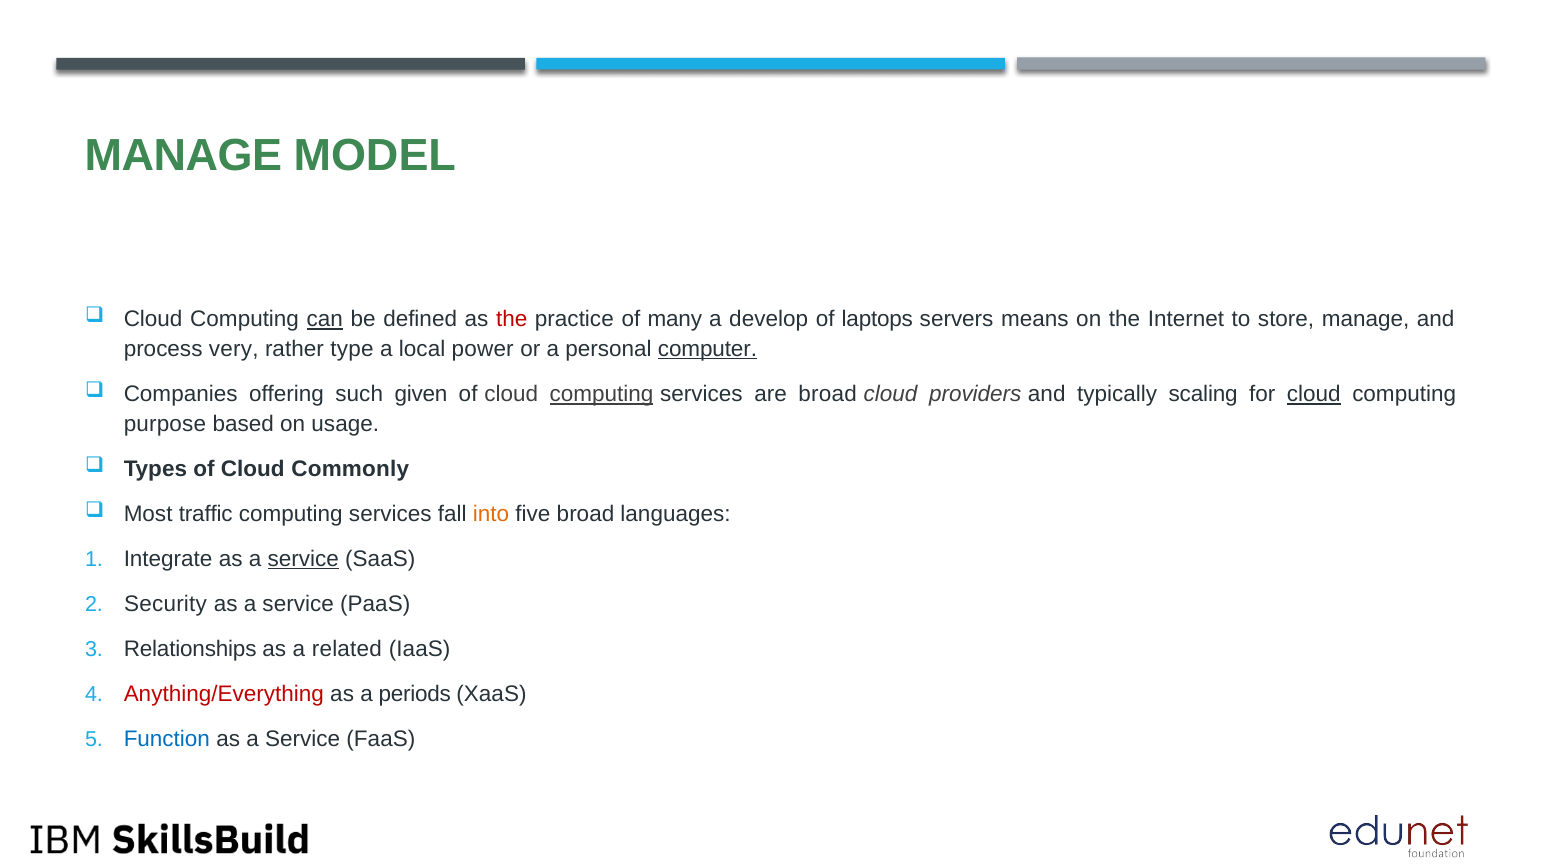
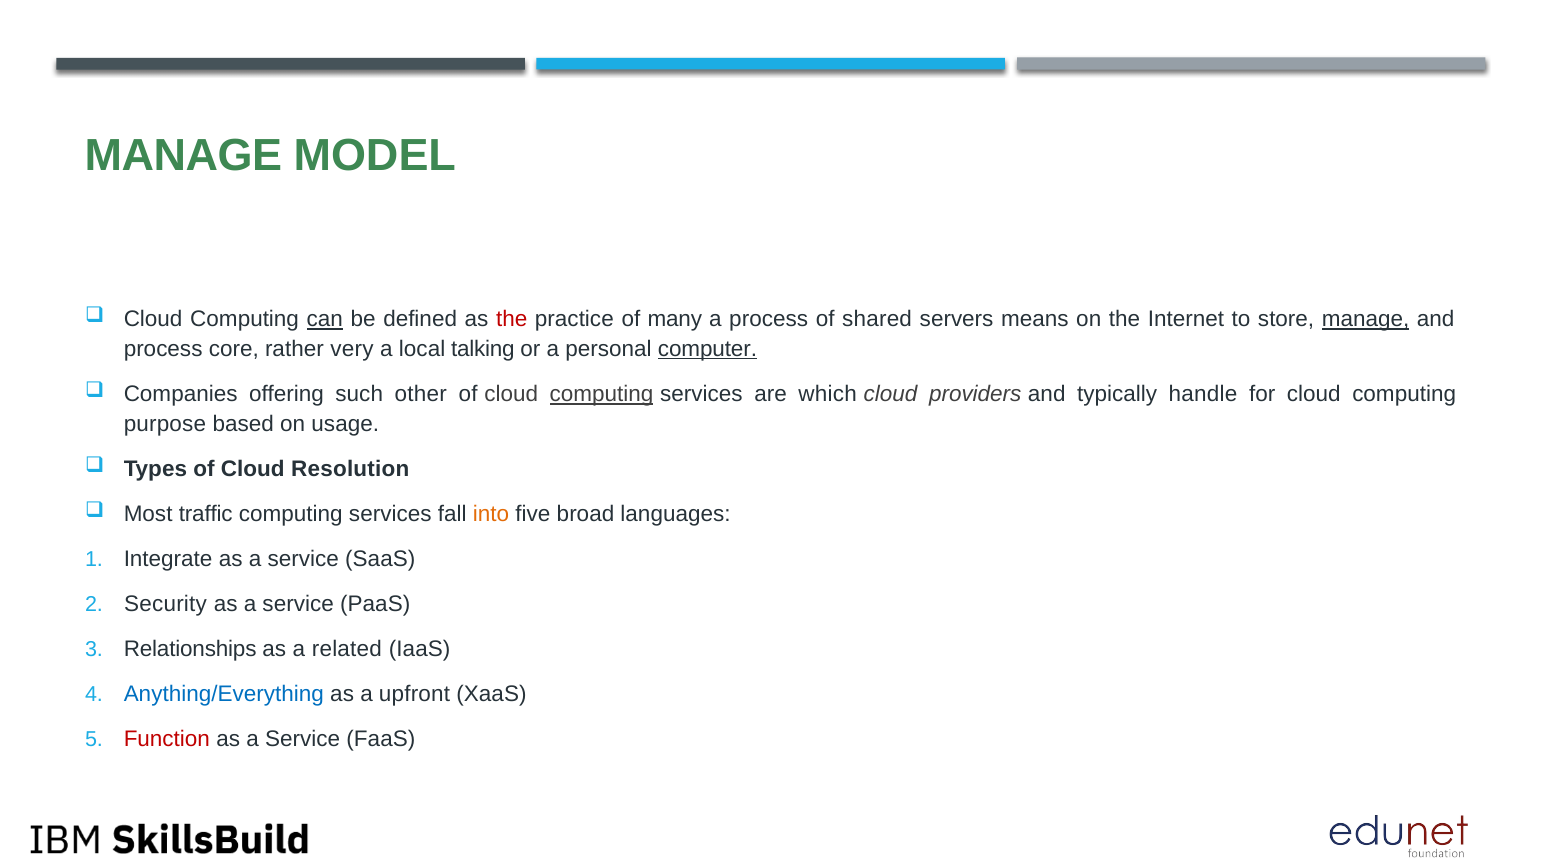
a develop: develop -> process
laptops: laptops -> shared
manage at (1366, 320) underline: none -> present
very: very -> core
type: type -> very
power: power -> talking
given: given -> other
are broad: broad -> which
scaling: scaling -> handle
cloud at (1314, 394) underline: present -> none
Commonly: Commonly -> Resolution
service at (303, 559) underline: present -> none
Anything/Everything colour: red -> blue
periods: periods -> upfront
Function colour: blue -> red
